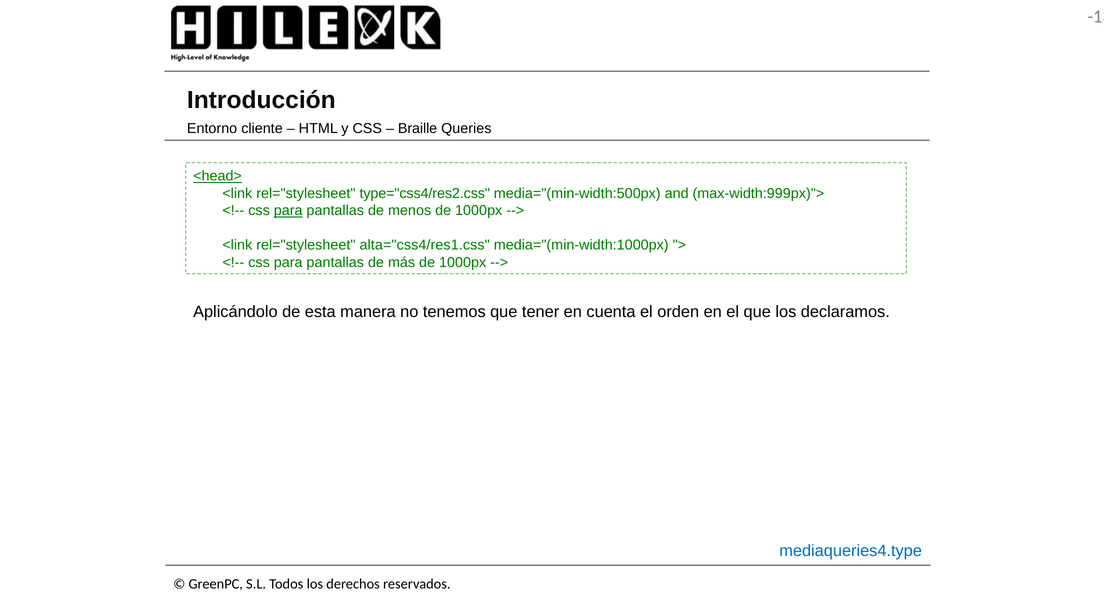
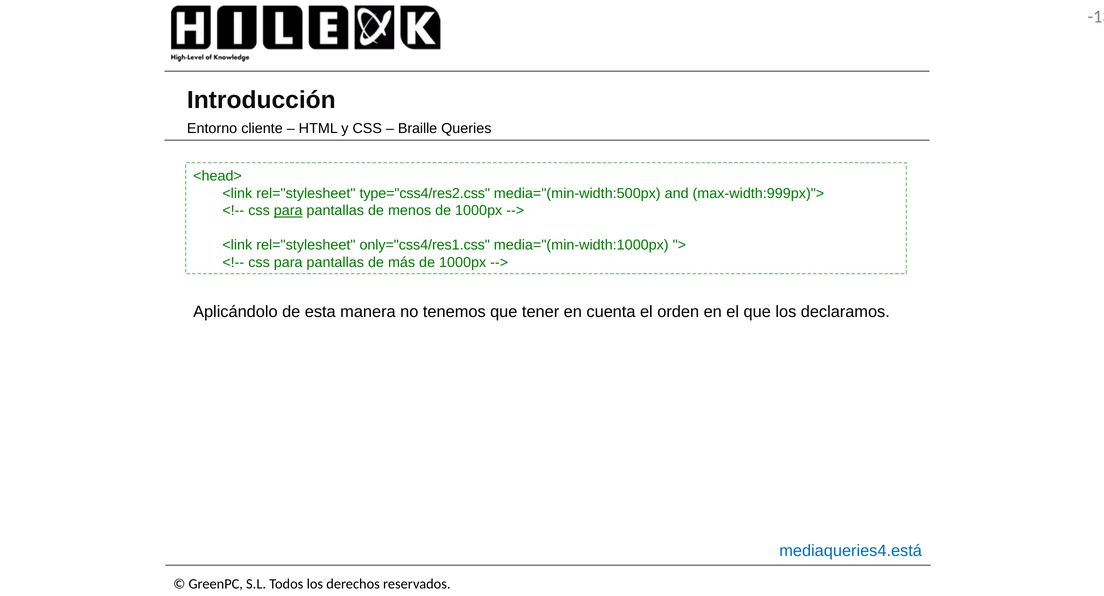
<head> underline: present -> none
alta="css4/res1.css: alta="css4/res1.css -> only="css4/res1.css
mediaqueries4.type: mediaqueries4.type -> mediaqueries4.está
